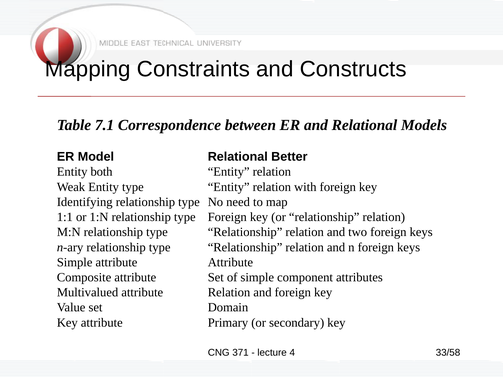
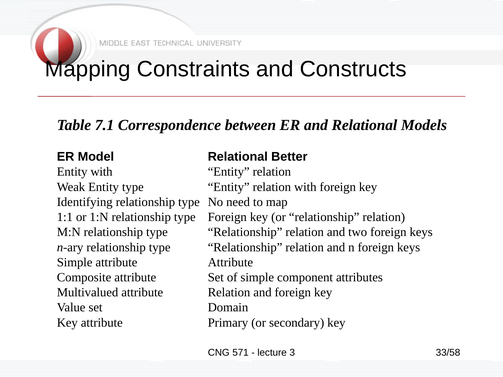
Entity both: both -> with
371: 371 -> 571
4: 4 -> 3
